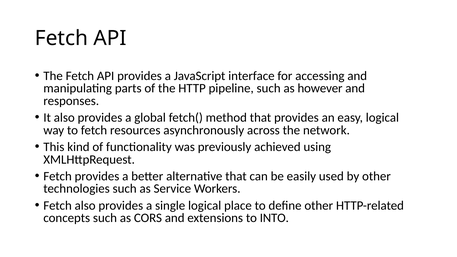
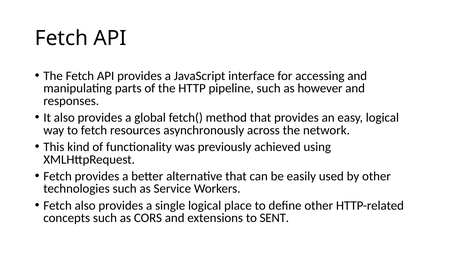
INTO: INTO -> SENT
